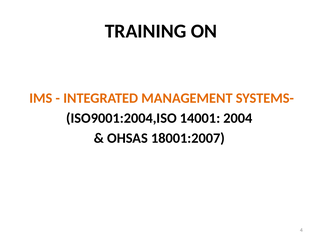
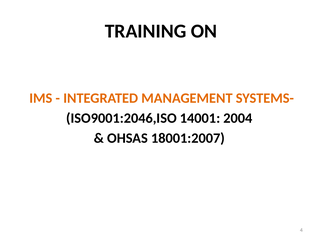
ISO9001:2004,ISO: ISO9001:2004,ISO -> ISO9001:2046,ISO
